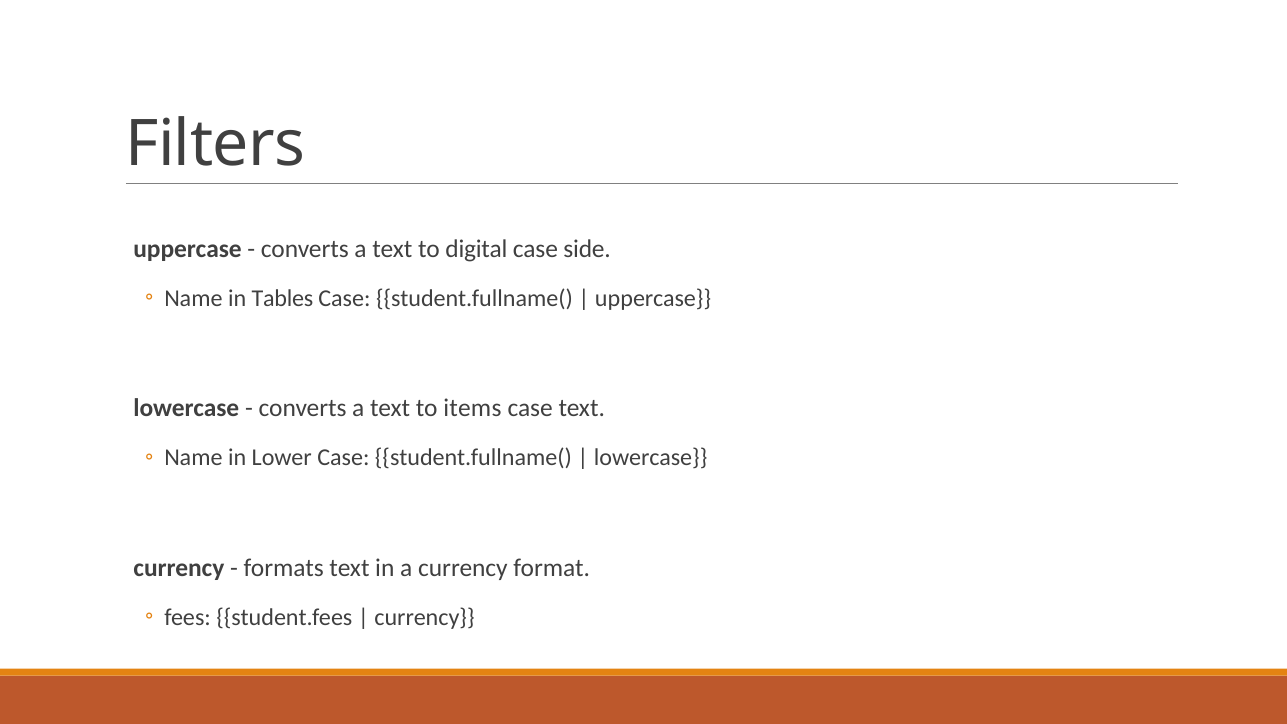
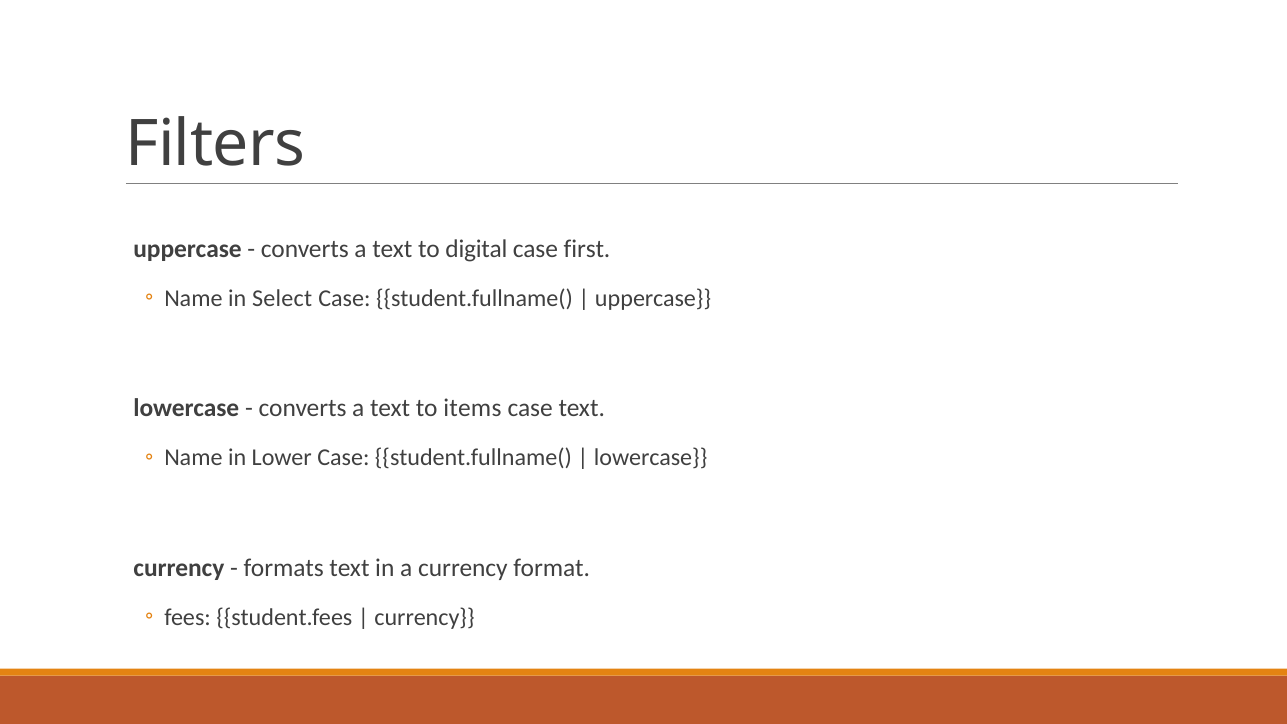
side: side -> first
Tables: Tables -> Select
